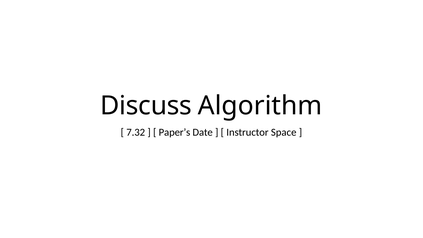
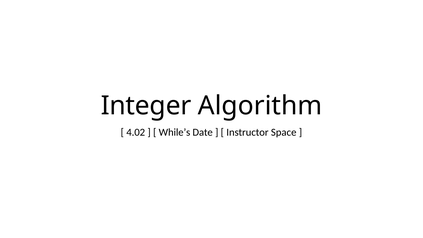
Discuss: Discuss -> Integer
7.32: 7.32 -> 4.02
Paper’s: Paper’s -> While’s
